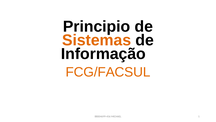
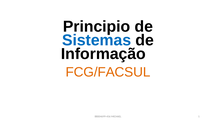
Sistemas colour: orange -> blue
